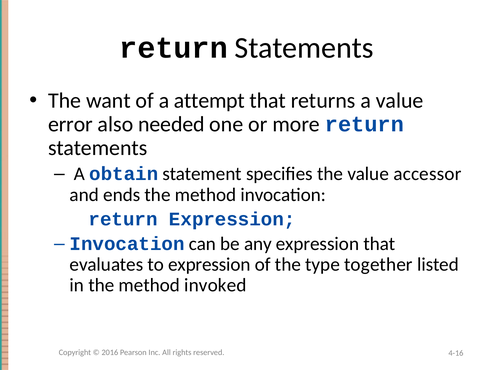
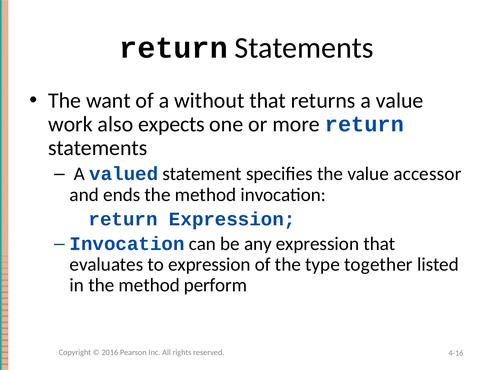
attempt: attempt -> without
error: error -> work
needed: needed -> expects
obtain: obtain -> valued
invoked: invoked -> perform
